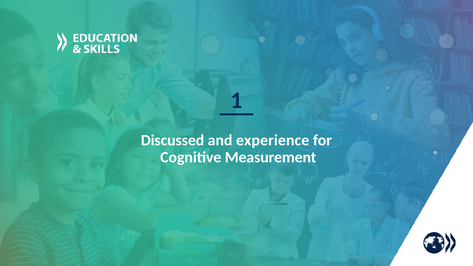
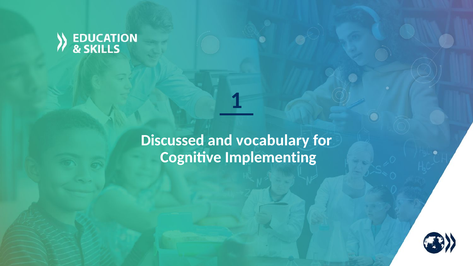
experience: experience -> vocabulary
Measurement: Measurement -> Implementing
